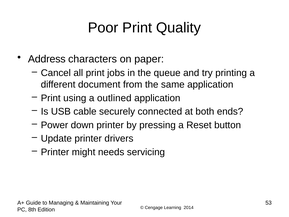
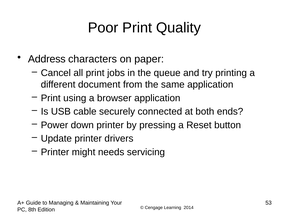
outlined: outlined -> browser
